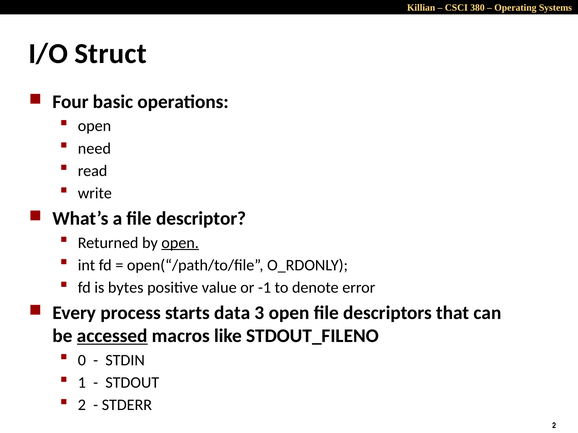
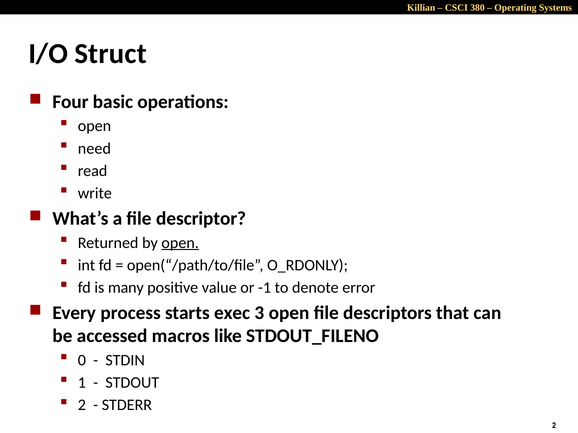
bytes: bytes -> many
data: data -> exec
accessed underline: present -> none
